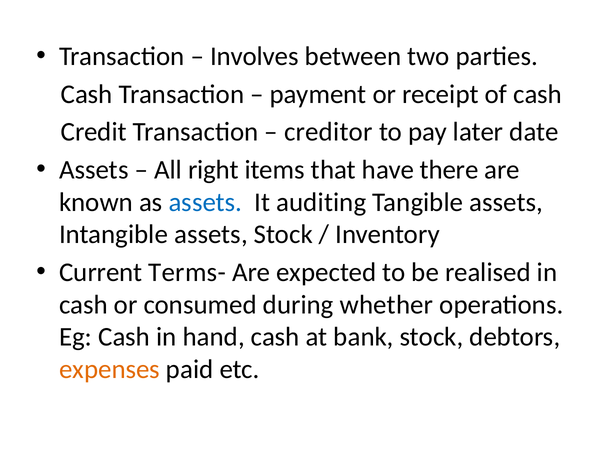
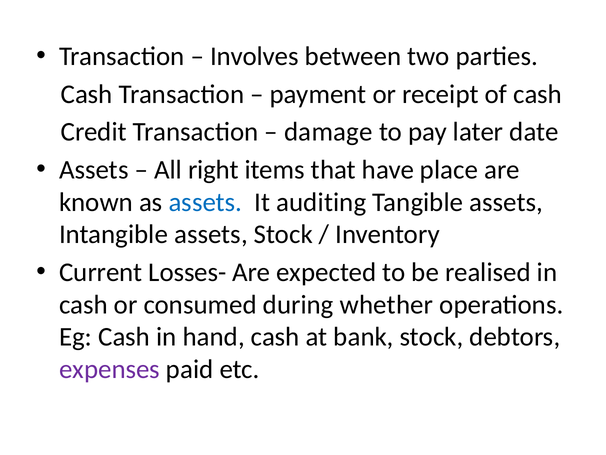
creditor: creditor -> damage
there: there -> place
Terms-: Terms- -> Losses-
expenses colour: orange -> purple
